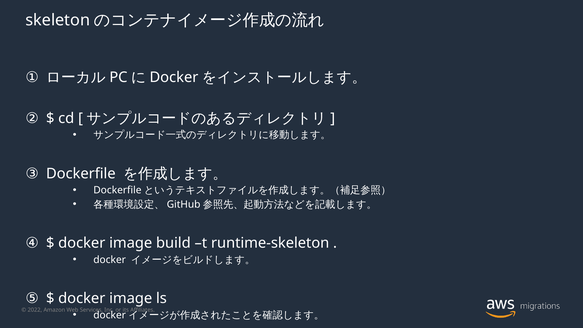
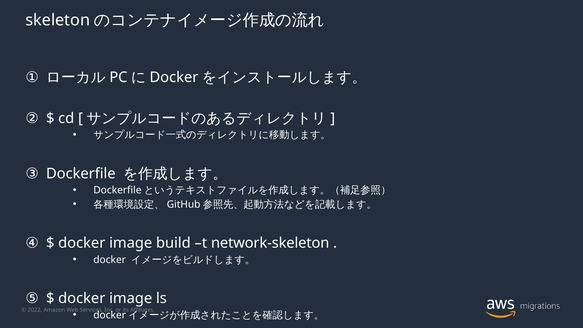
runtime-skeleton: runtime-skeleton -> network-skeleton
